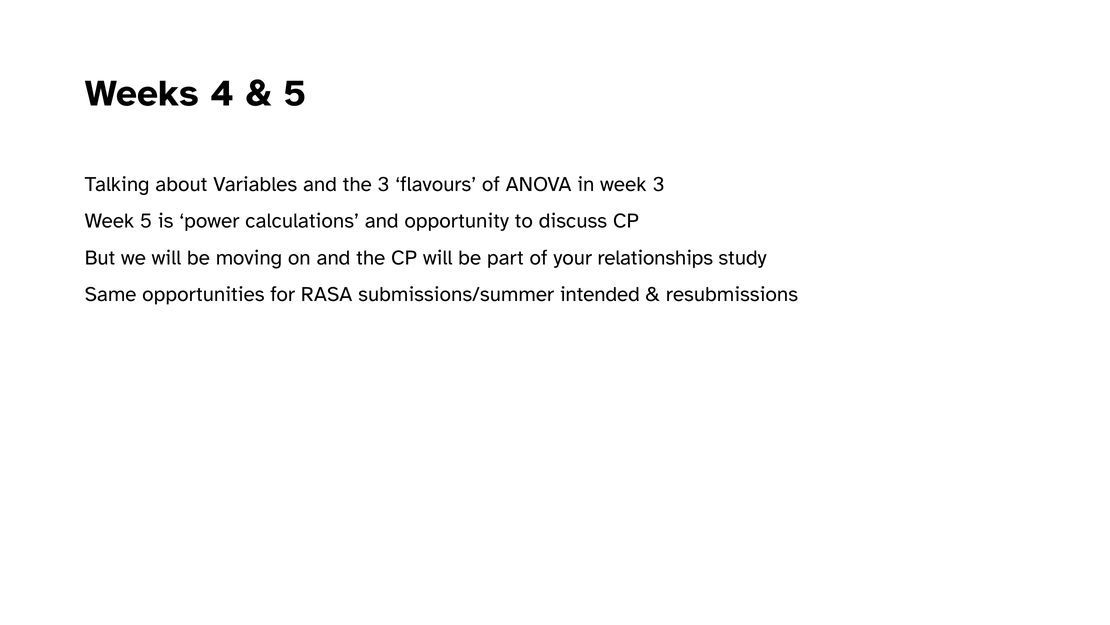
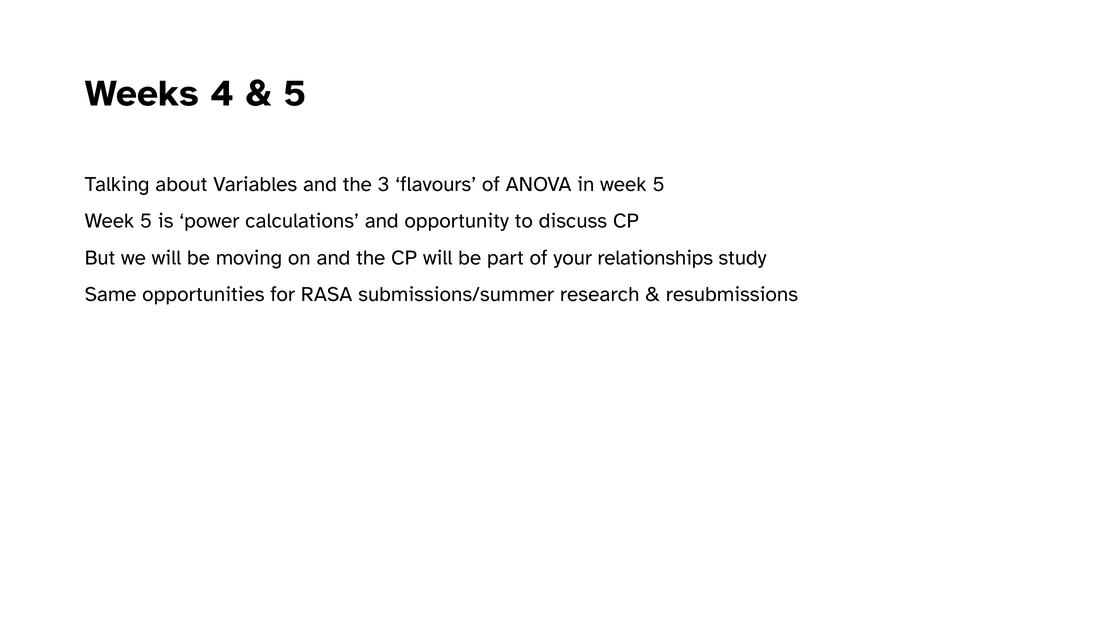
in week 3: 3 -> 5
intended: intended -> research
